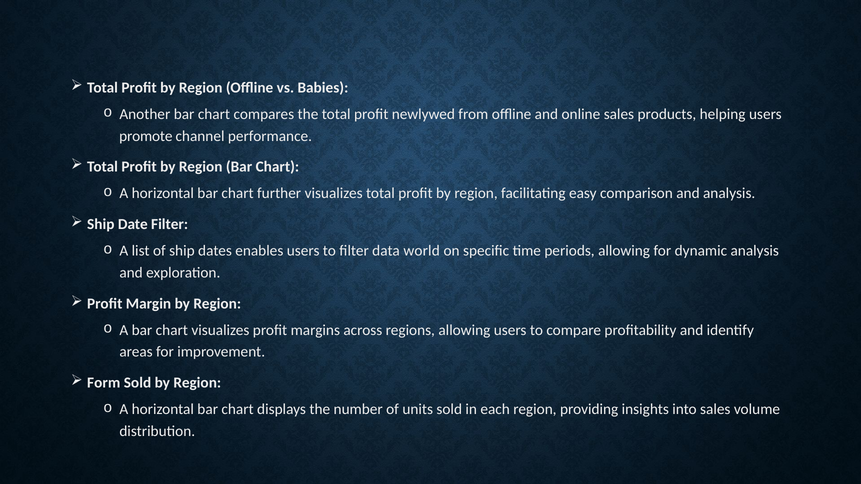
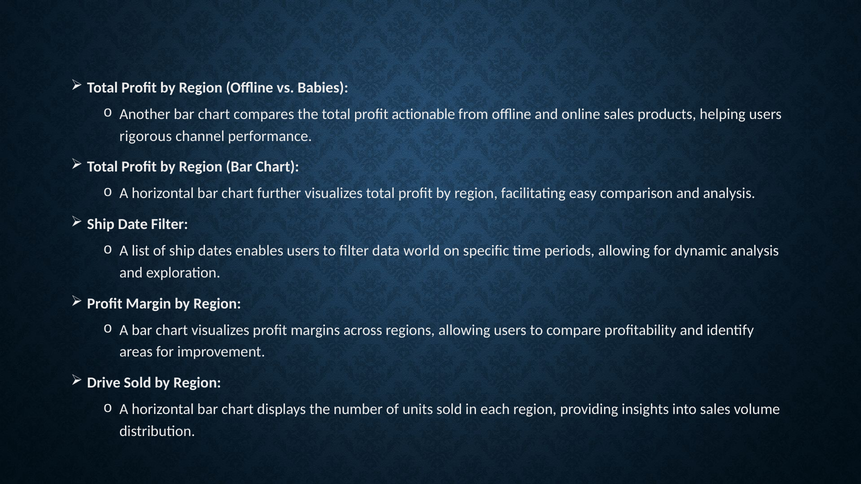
newlywed: newlywed -> actionable
promote: promote -> rigorous
Form: Form -> Drive
